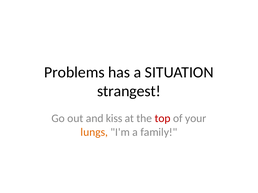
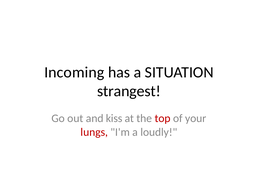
Problems: Problems -> Incoming
lungs colour: orange -> red
family: family -> loudly
